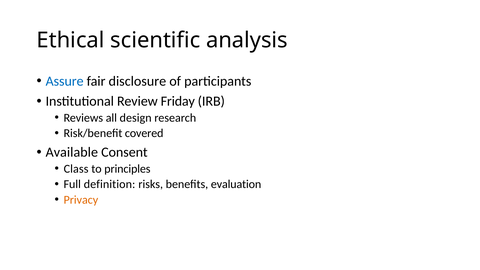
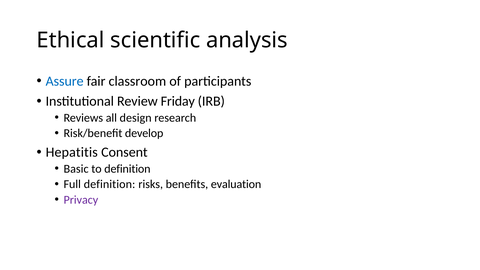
disclosure: disclosure -> classroom
covered: covered -> develop
Available: Available -> Hepatitis
Class: Class -> Basic
to principles: principles -> definition
Privacy colour: orange -> purple
